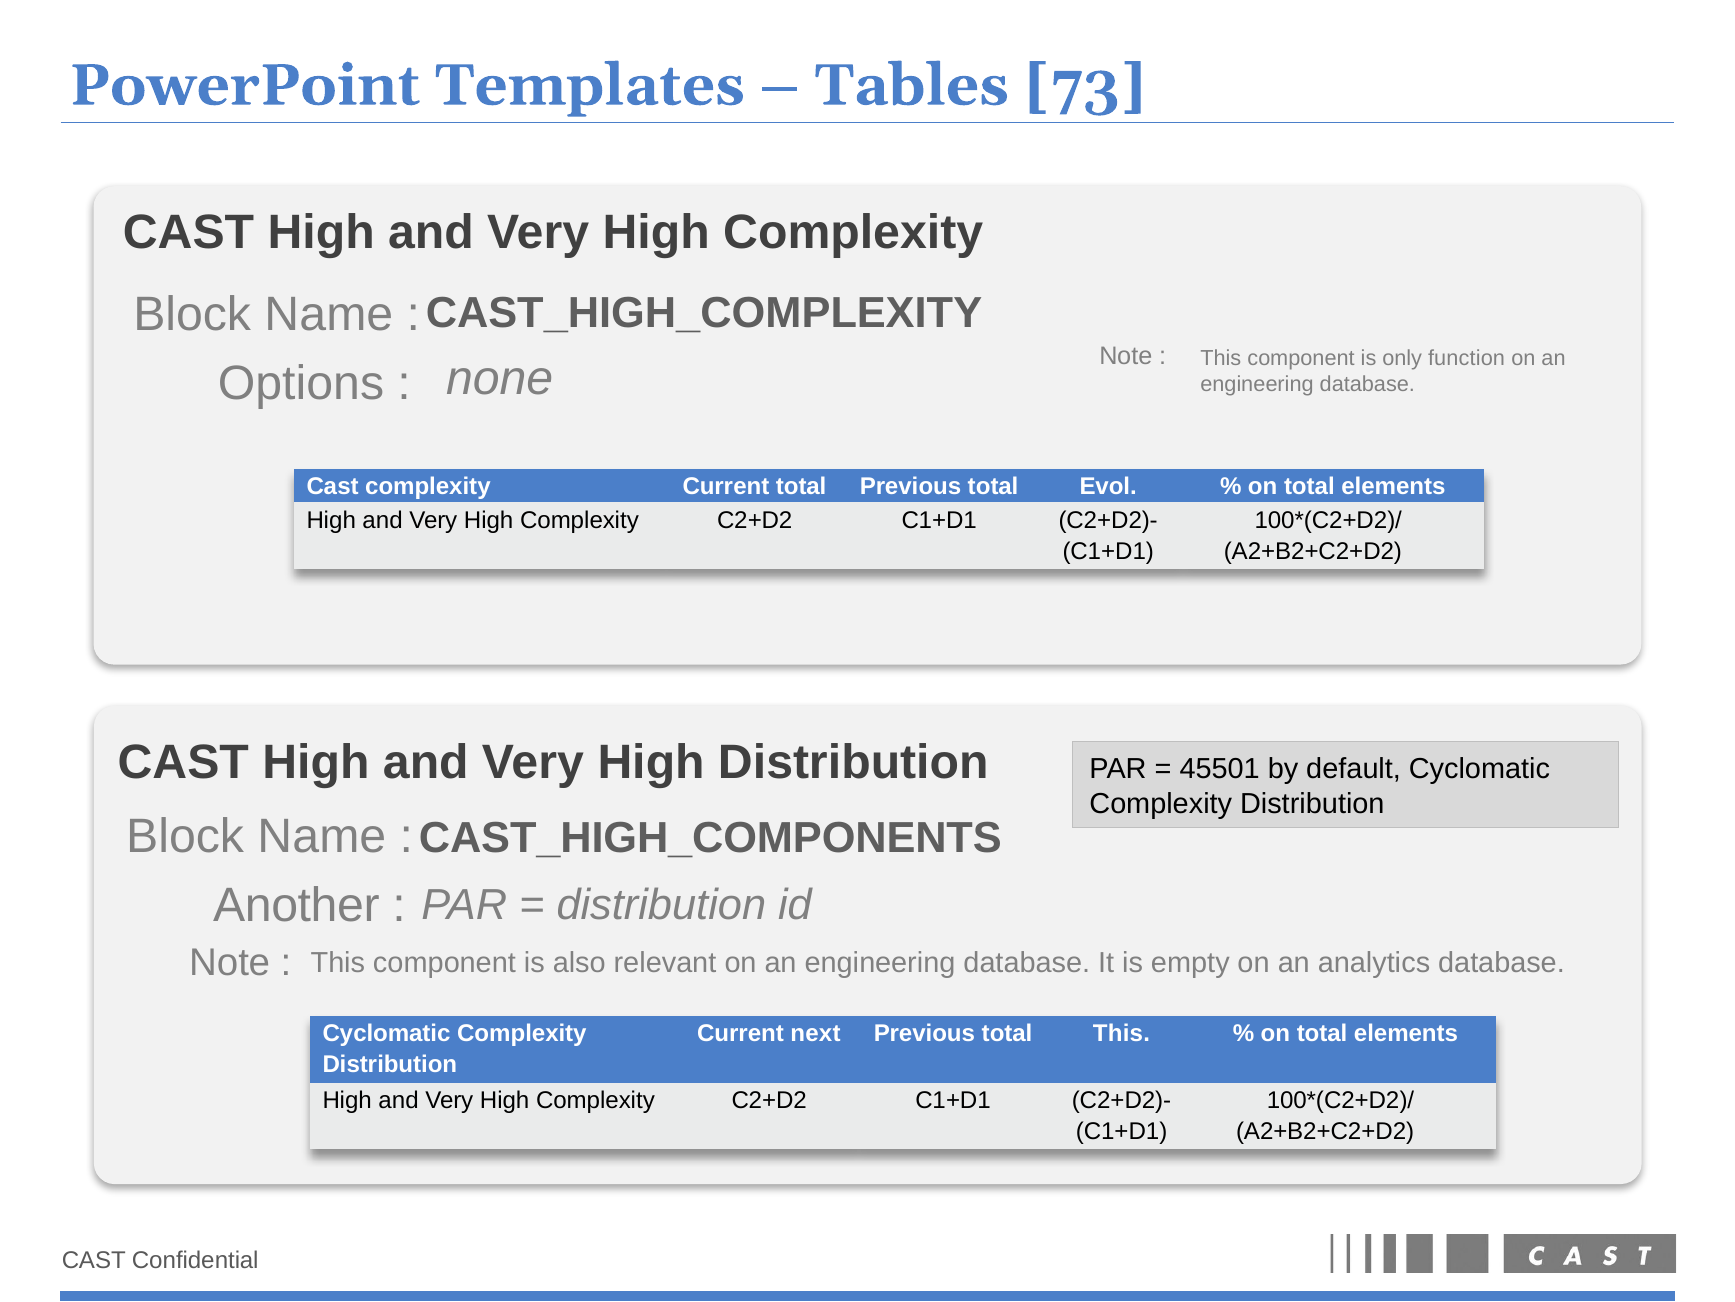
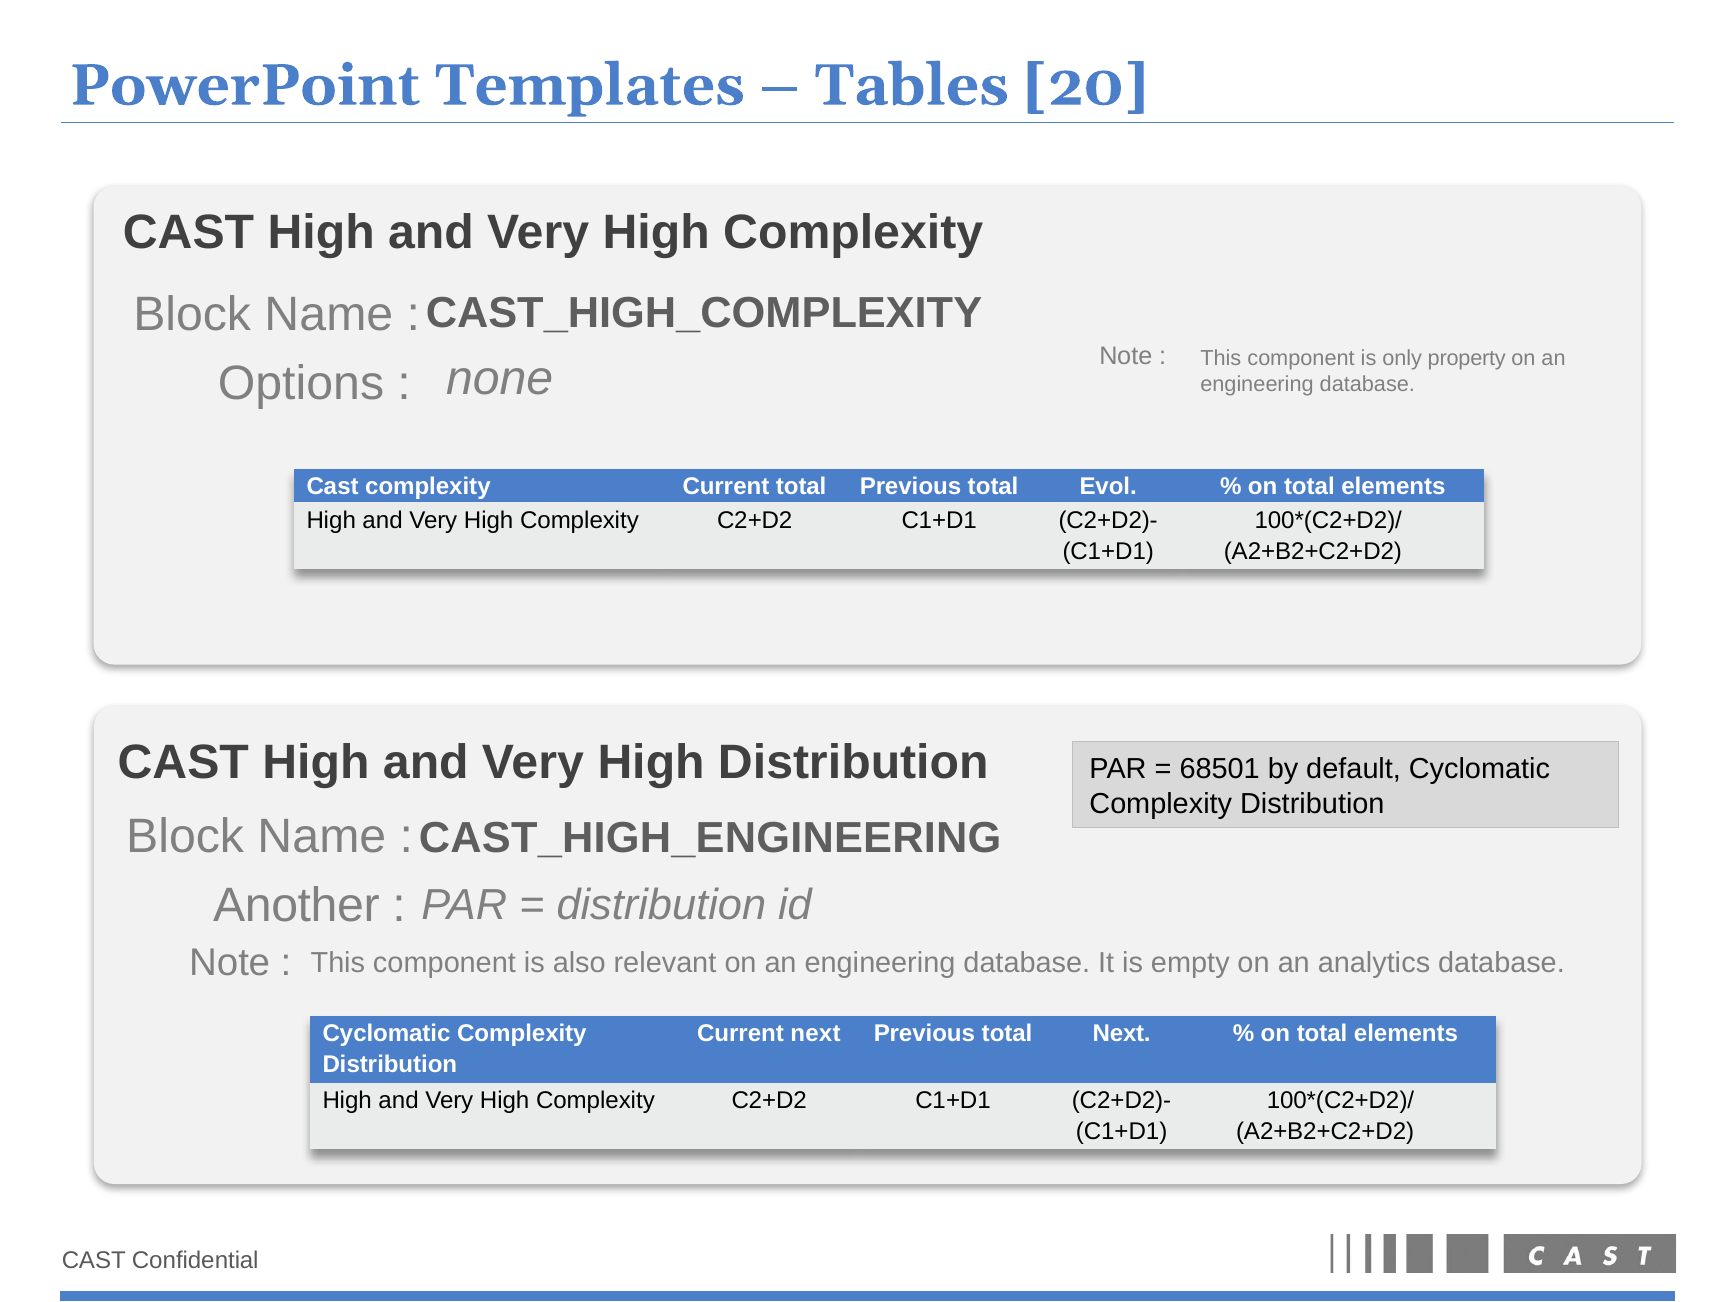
73: 73 -> 20
function: function -> property
45501: 45501 -> 68501
CAST_HIGH_COMPONENTS: CAST_HIGH_COMPONENTS -> CAST_HIGH_ENGINEERING
total This: This -> Next
